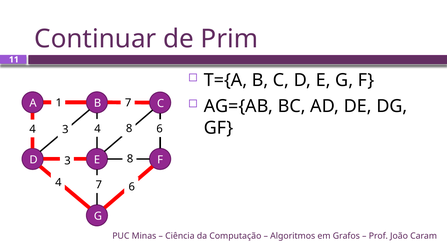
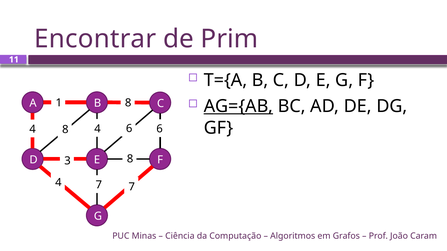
Continuar: Continuar -> Encontrar
1 7: 7 -> 8
AG={AB underline: none -> present
4 3: 3 -> 8
4 8: 8 -> 6
7 6: 6 -> 7
